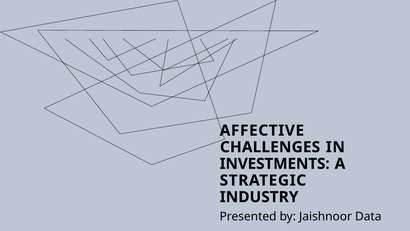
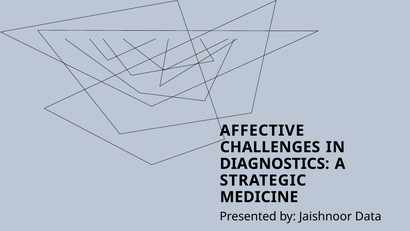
INVESTMENTS: INVESTMENTS -> DIAGNOSTICS
INDUSTRY: INDUSTRY -> MEDICINE
